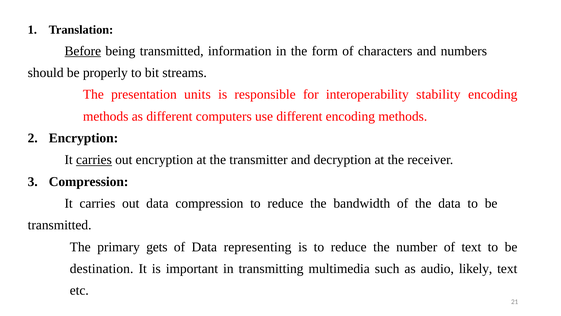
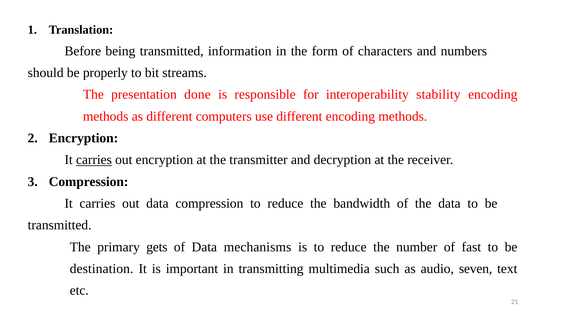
Before underline: present -> none
units: units -> done
representing: representing -> mechanisms
of text: text -> fast
likely: likely -> seven
